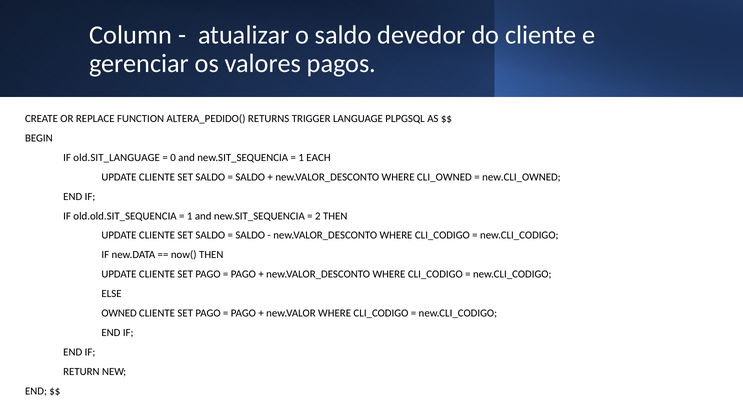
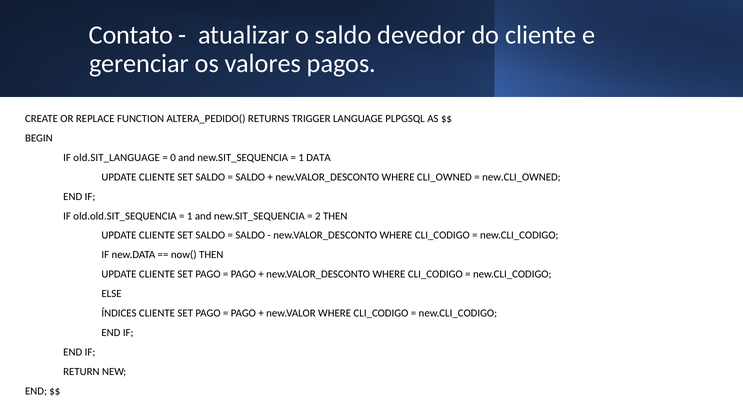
Column: Column -> Contato
EACH: EACH -> DATA
OWNED: OWNED -> ÍNDICES
